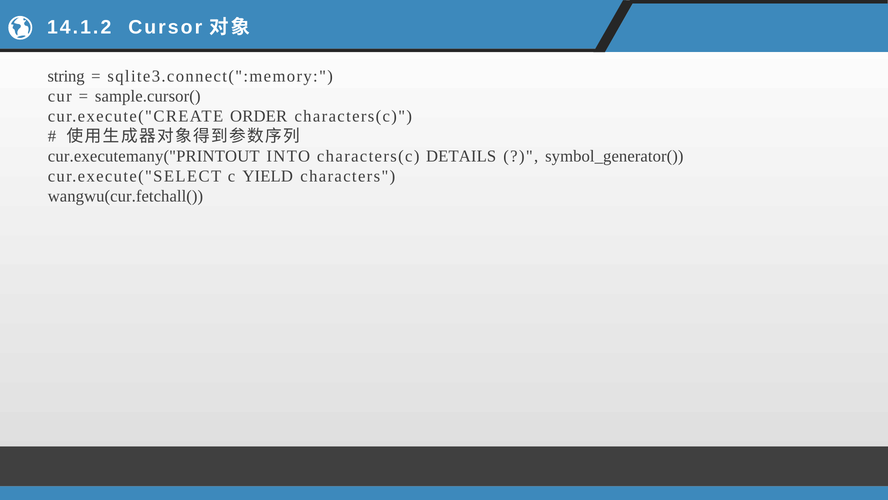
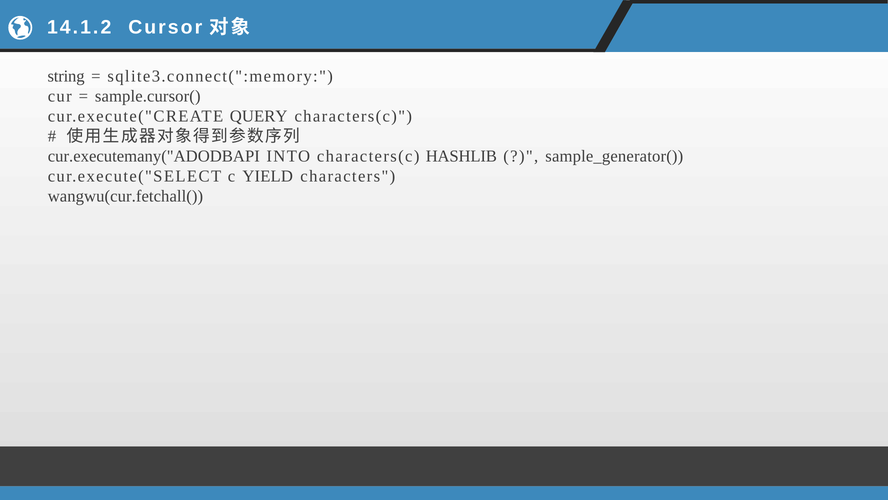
ORDER: ORDER -> QUERY
cur.executemany("PRINTOUT: cur.executemany("PRINTOUT -> cur.executemany("ADODBAPI
DETAILS: DETAILS -> HASHLIB
symbol_generator(: symbol_generator( -> sample_generator(
